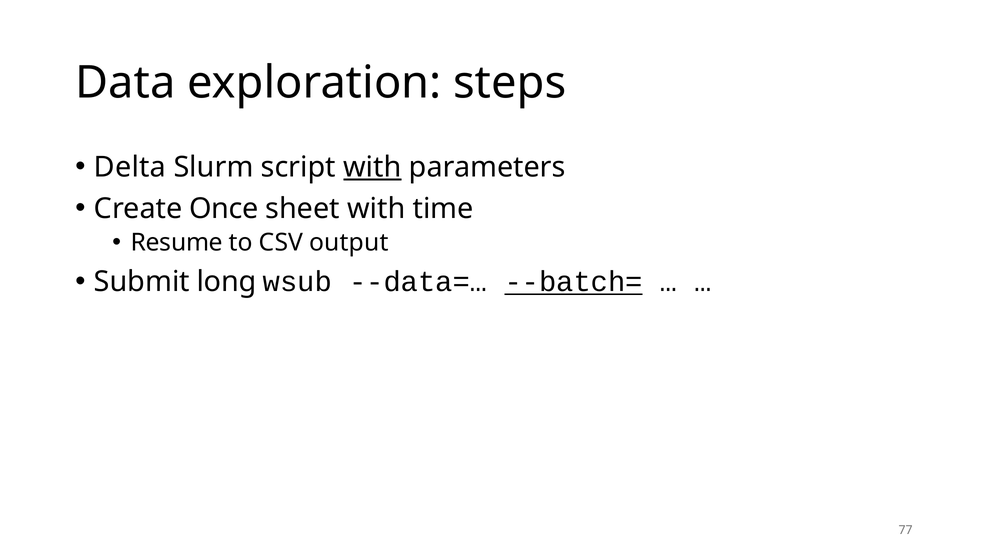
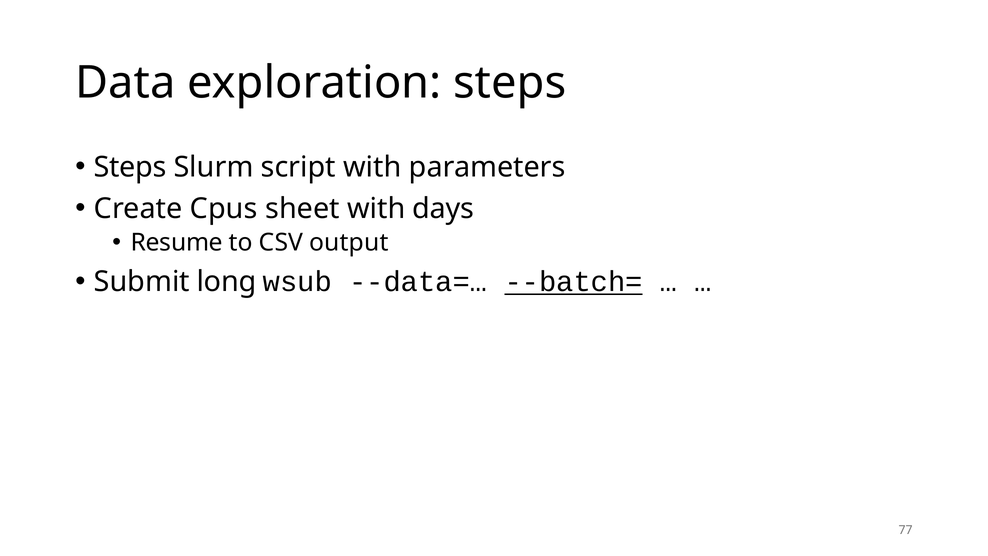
Delta at (130, 167): Delta -> Steps
with at (372, 167) underline: present -> none
Once: Once -> Cpus
time: time -> days
